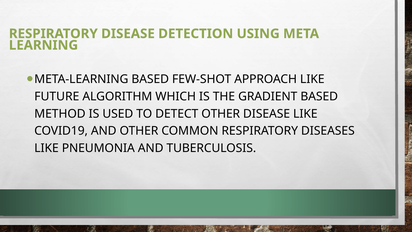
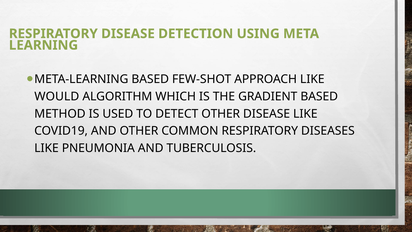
FUTURE: FUTURE -> WOULD
